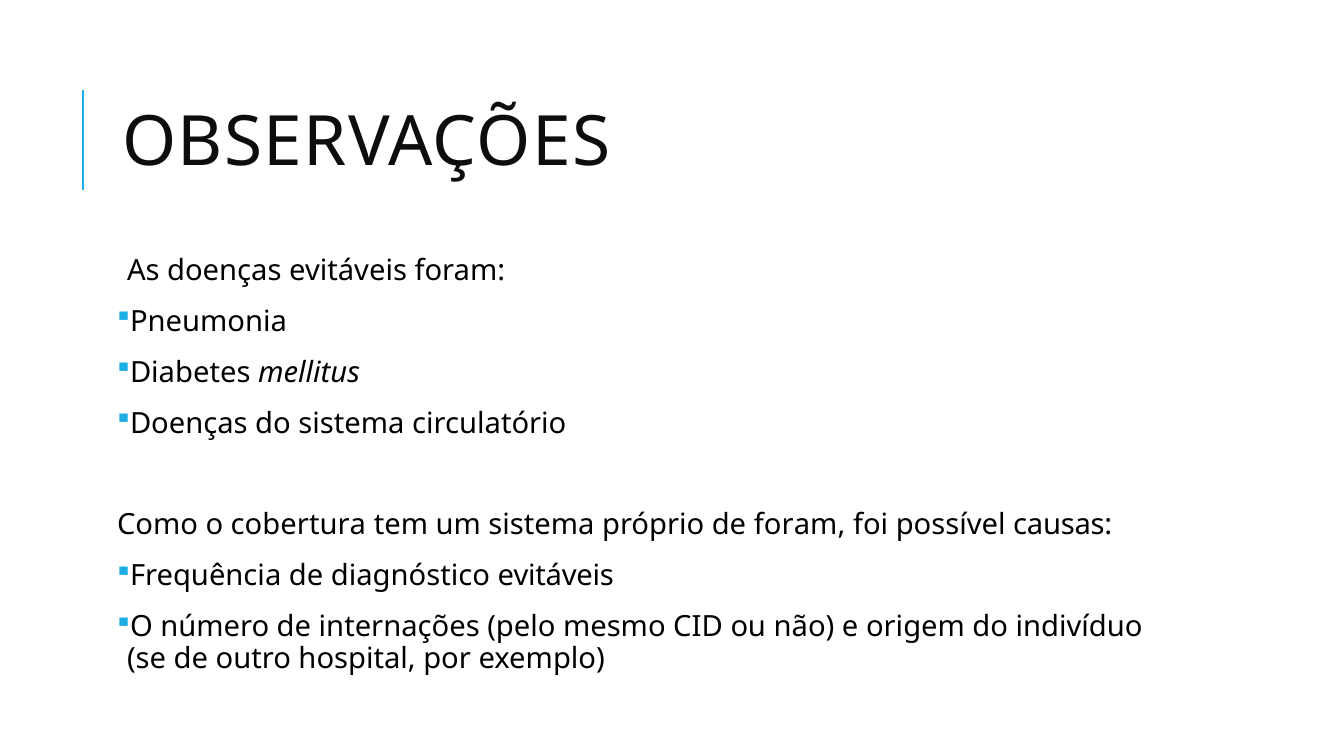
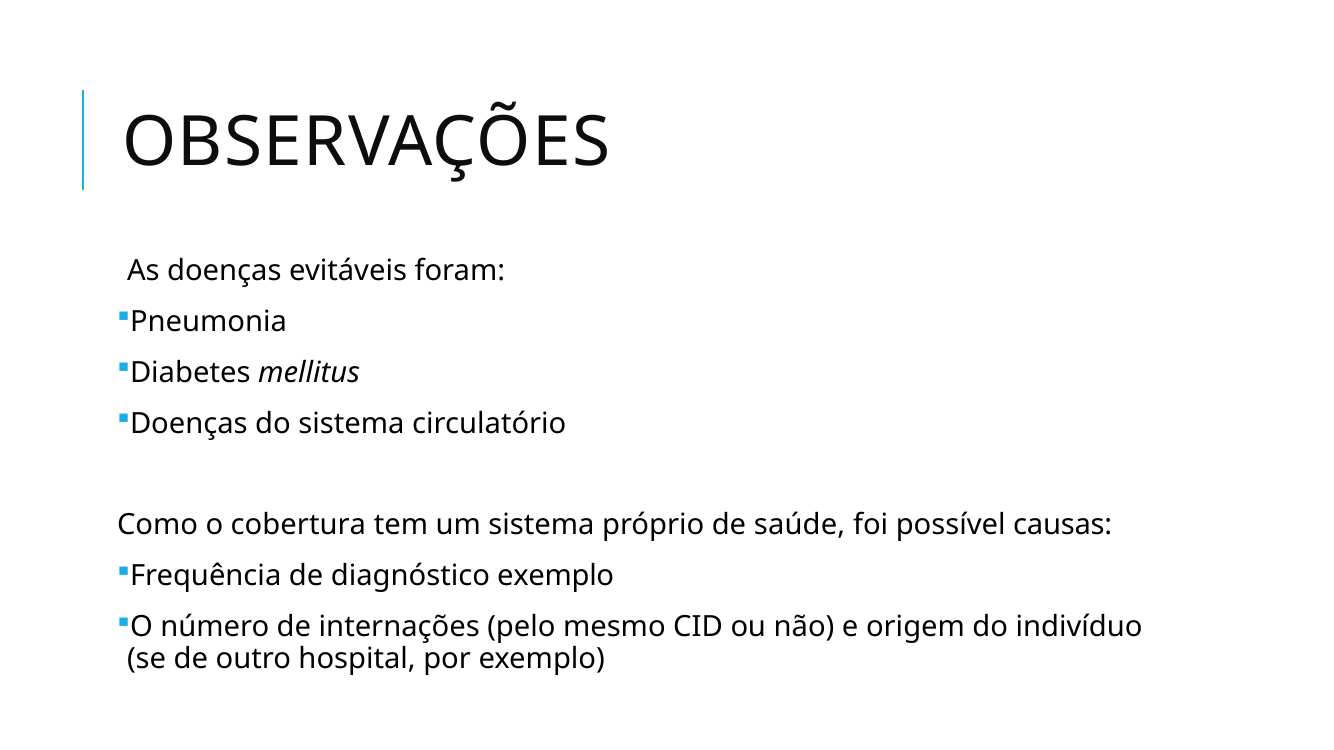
de foram: foram -> saúde
diagnóstico evitáveis: evitáveis -> exemplo
